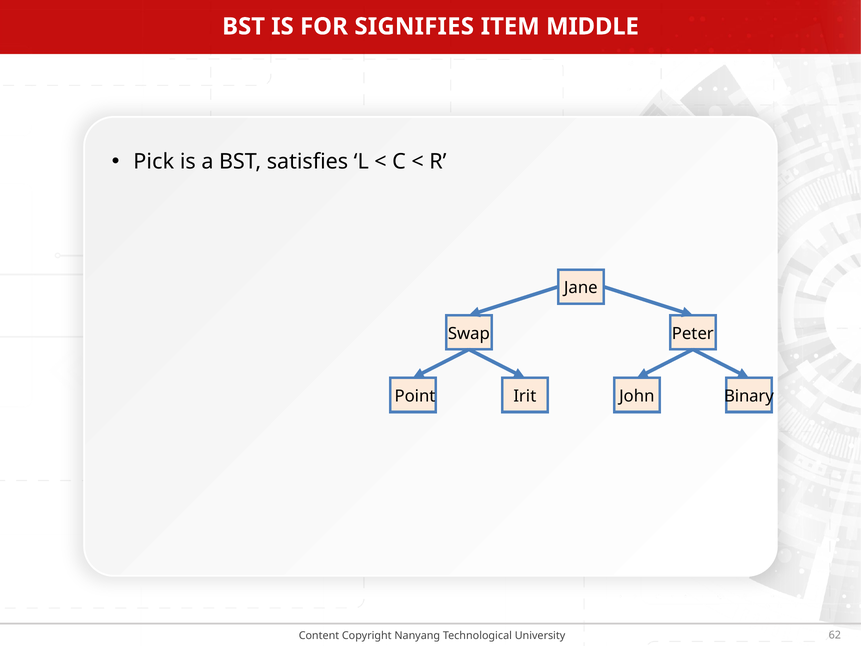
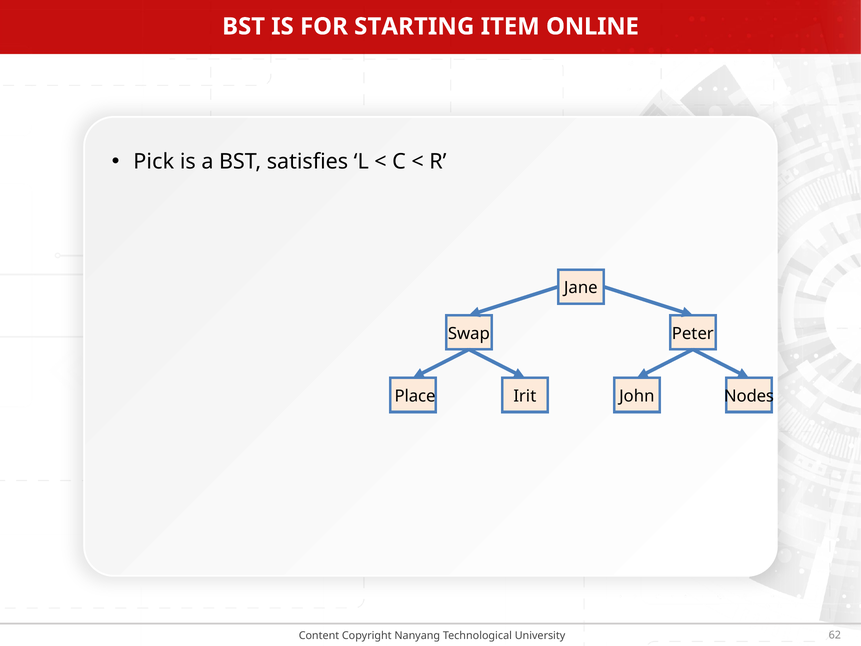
SIGNIFIES: SIGNIFIES -> STARTING
MIDDLE: MIDDLE -> ONLINE
Point: Point -> Place
Binary: Binary -> Nodes
